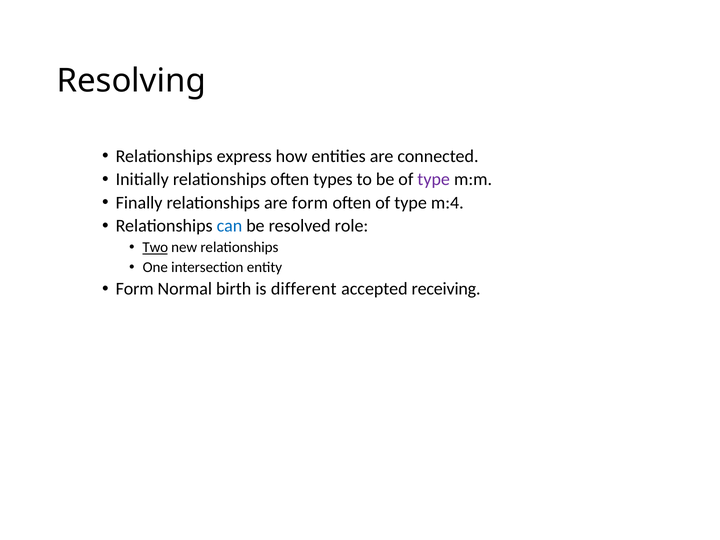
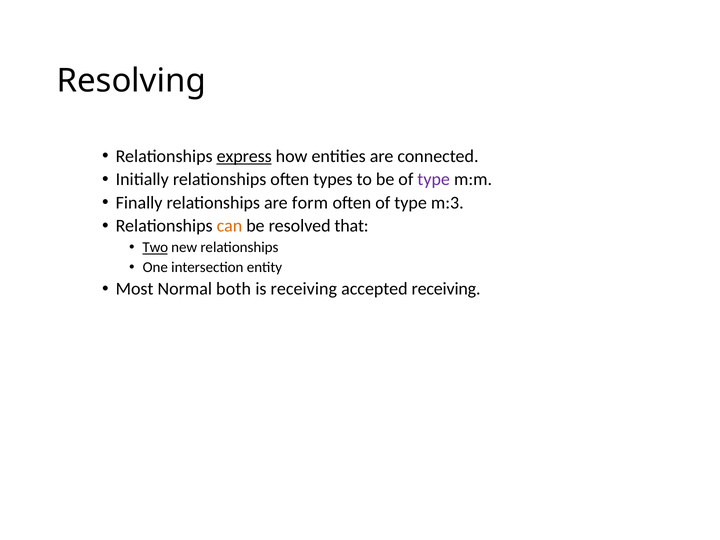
express underline: none -> present
m:4: m:4 -> m:3
can colour: blue -> orange
role: role -> that
Form at (135, 289): Form -> Most
birth: birth -> both
is different: different -> receiving
